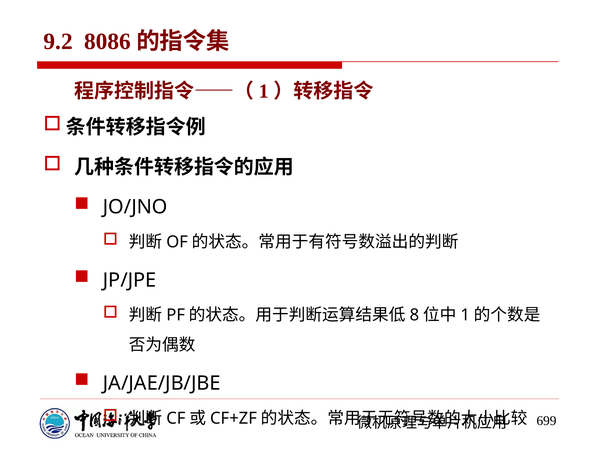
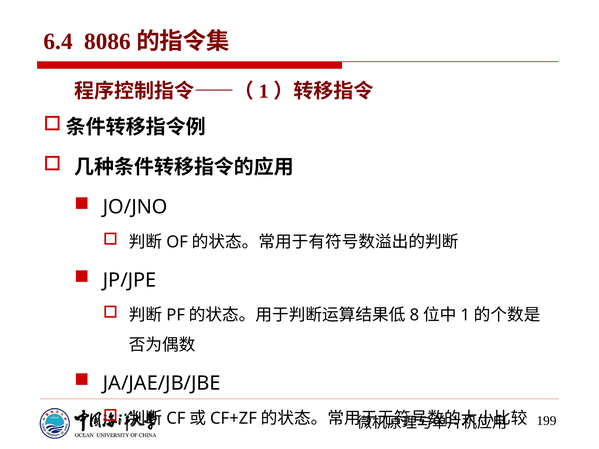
9.2: 9.2 -> 6.4
699: 699 -> 199
